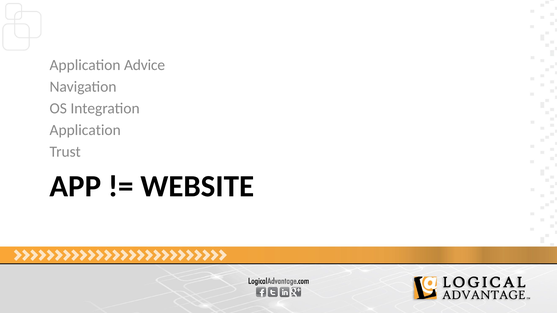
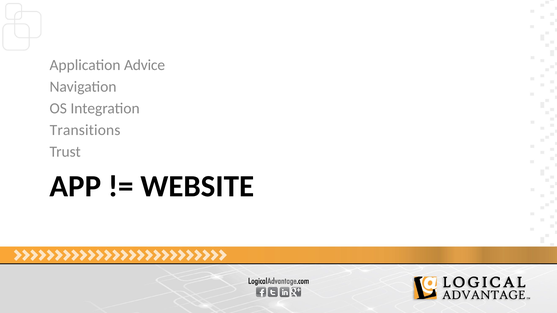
Application at (85, 130): Application -> Transitions
